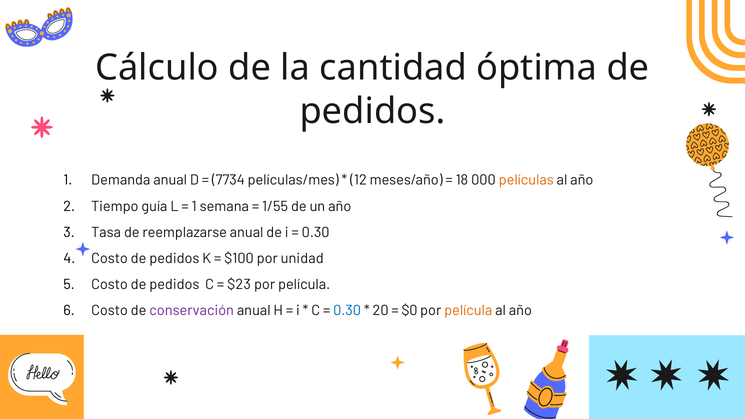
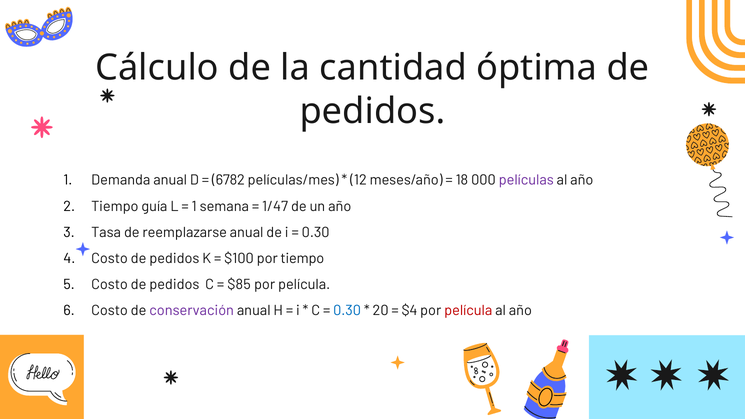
7734: 7734 -> 6782
películas colour: orange -> purple
1/55: 1/55 -> 1/47
por unidad: unidad -> tiempo
$23: $23 -> $85
$0: $0 -> $4
película at (468, 311) colour: orange -> red
